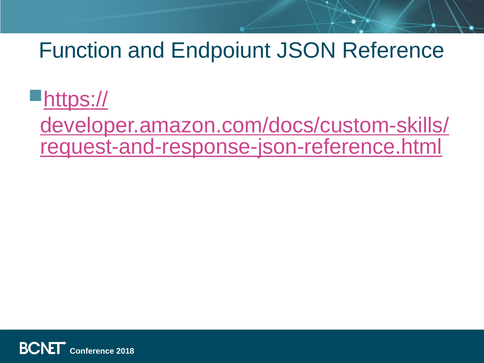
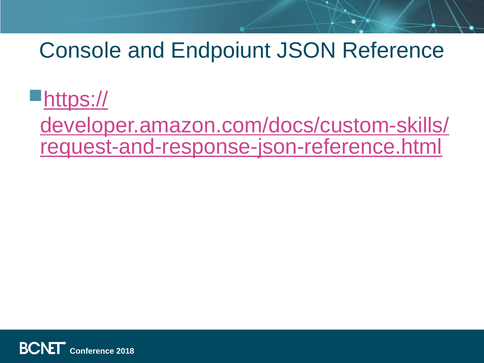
Function: Function -> Console
